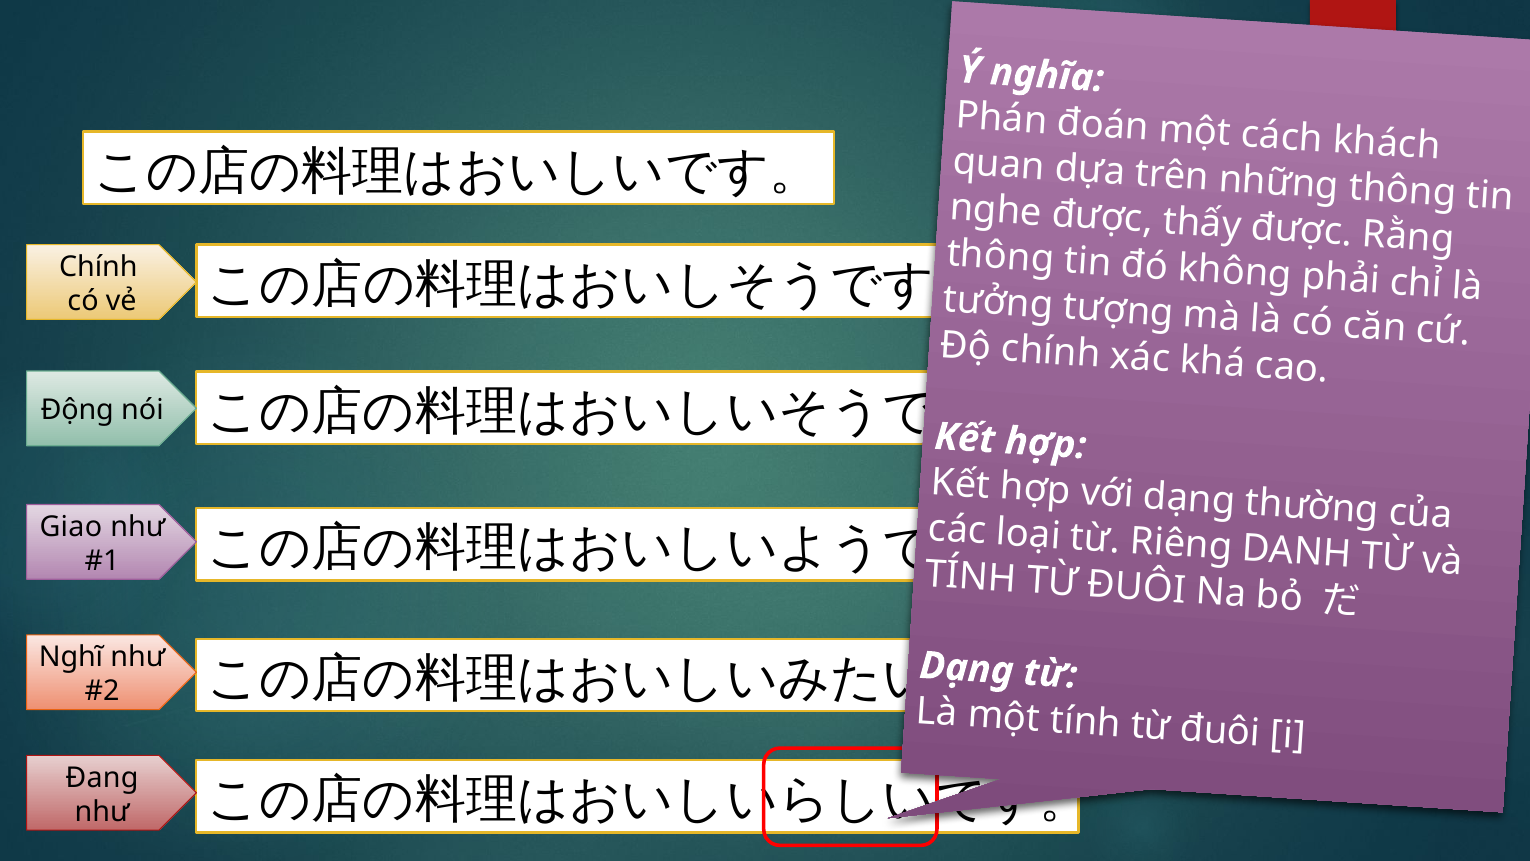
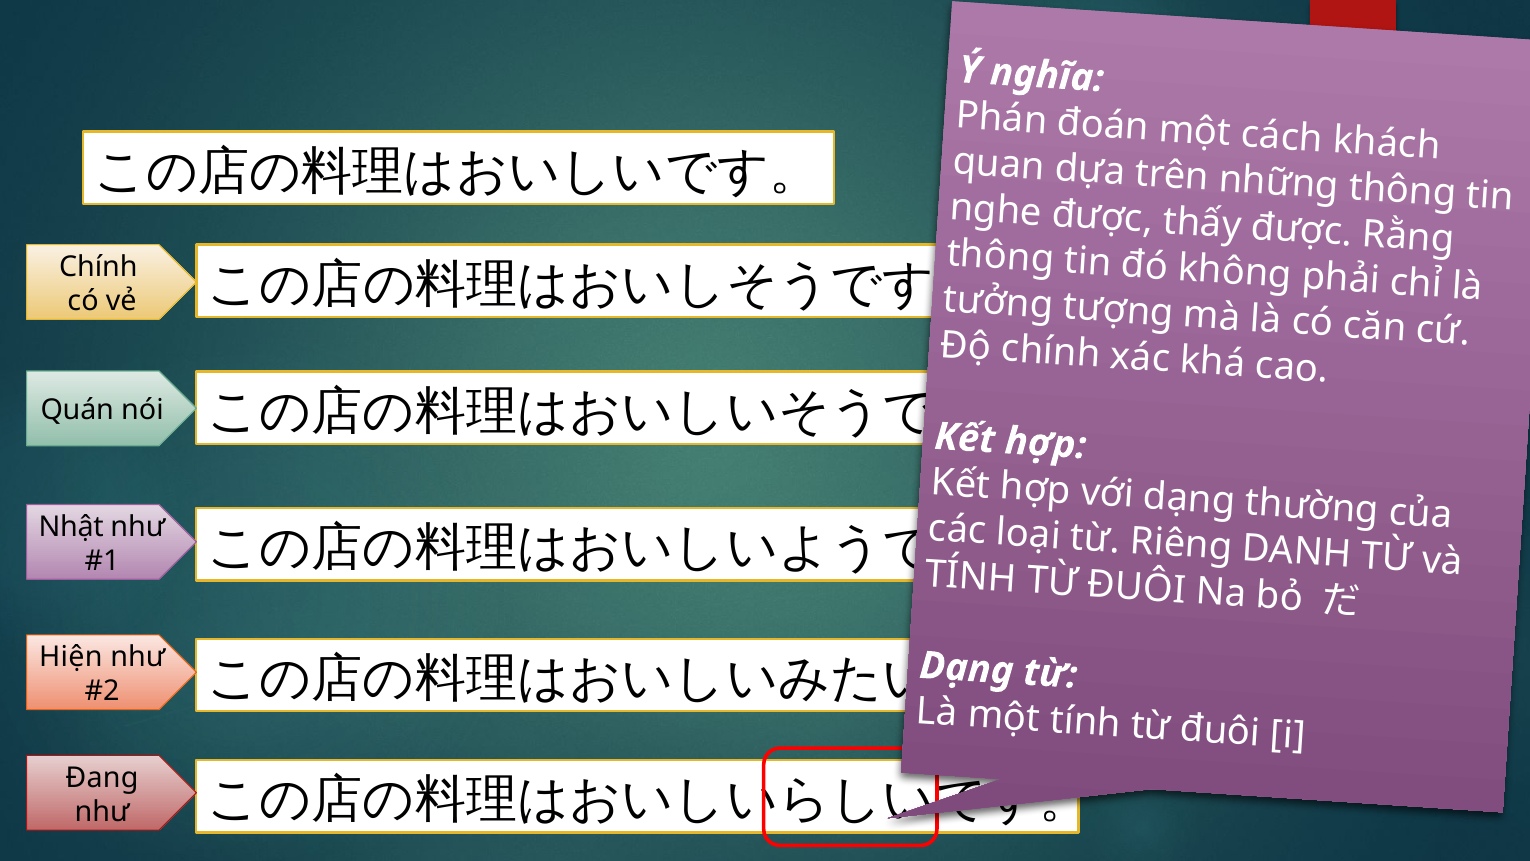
Động: Động -> Quán
Giao: Giao -> Nhật
Nghĩ: Nghĩ -> Hiện
